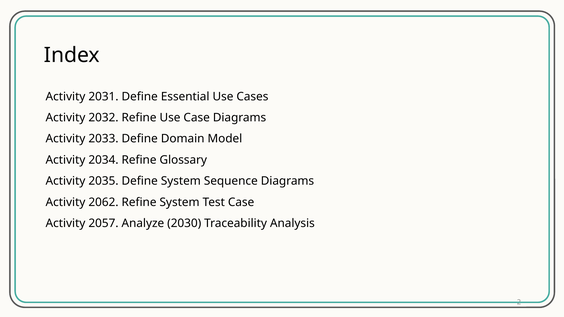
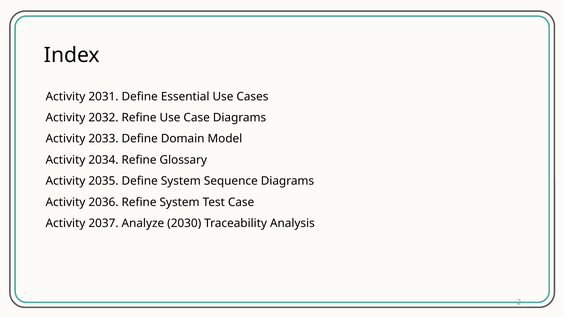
2062: 2062 -> 2036
2057: 2057 -> 2037
